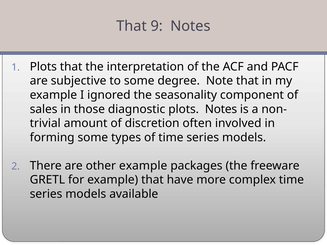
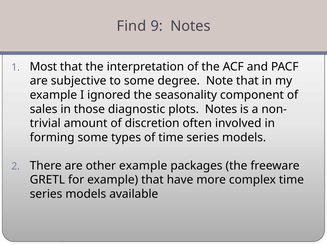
That at (132, 26): That -> Find
Plots at (43, 67): Plots -> Most
